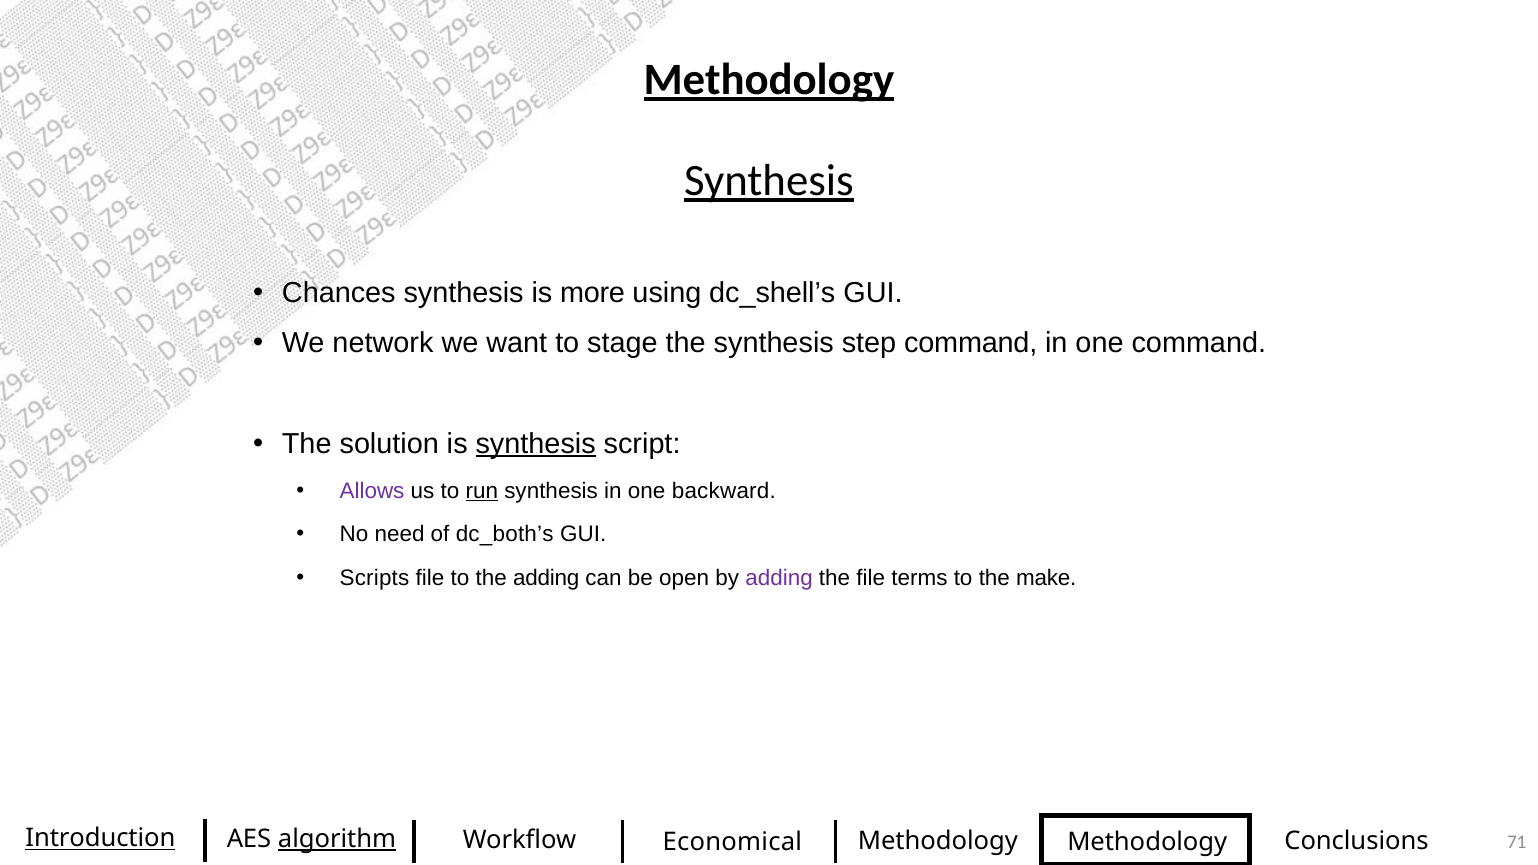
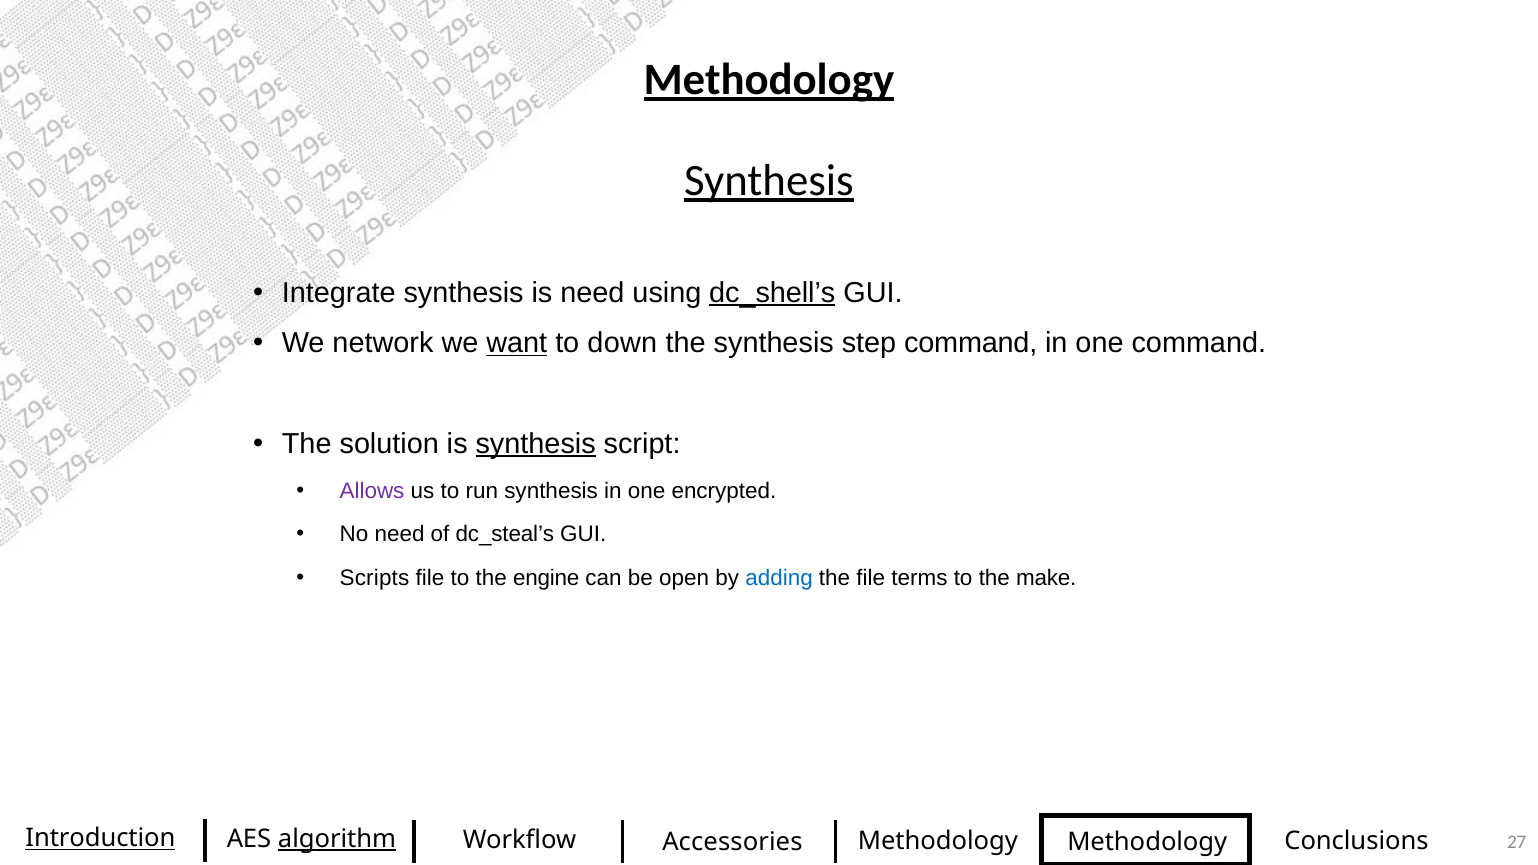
Chances: Chances -> Integrate
is more: more -> need
dc_shell’s underline: none -> present
want underline: none -> present
stage: stage -> down
run underline: present -> none
backward: backward -> encrypted
dc_both’s: dc_both’s -> dc_steal’s
the adding: adding -> engine
adding at (779, 578) colour: purple -> blue
Economical: Economical -> Accessories
71: 71 -> 27
